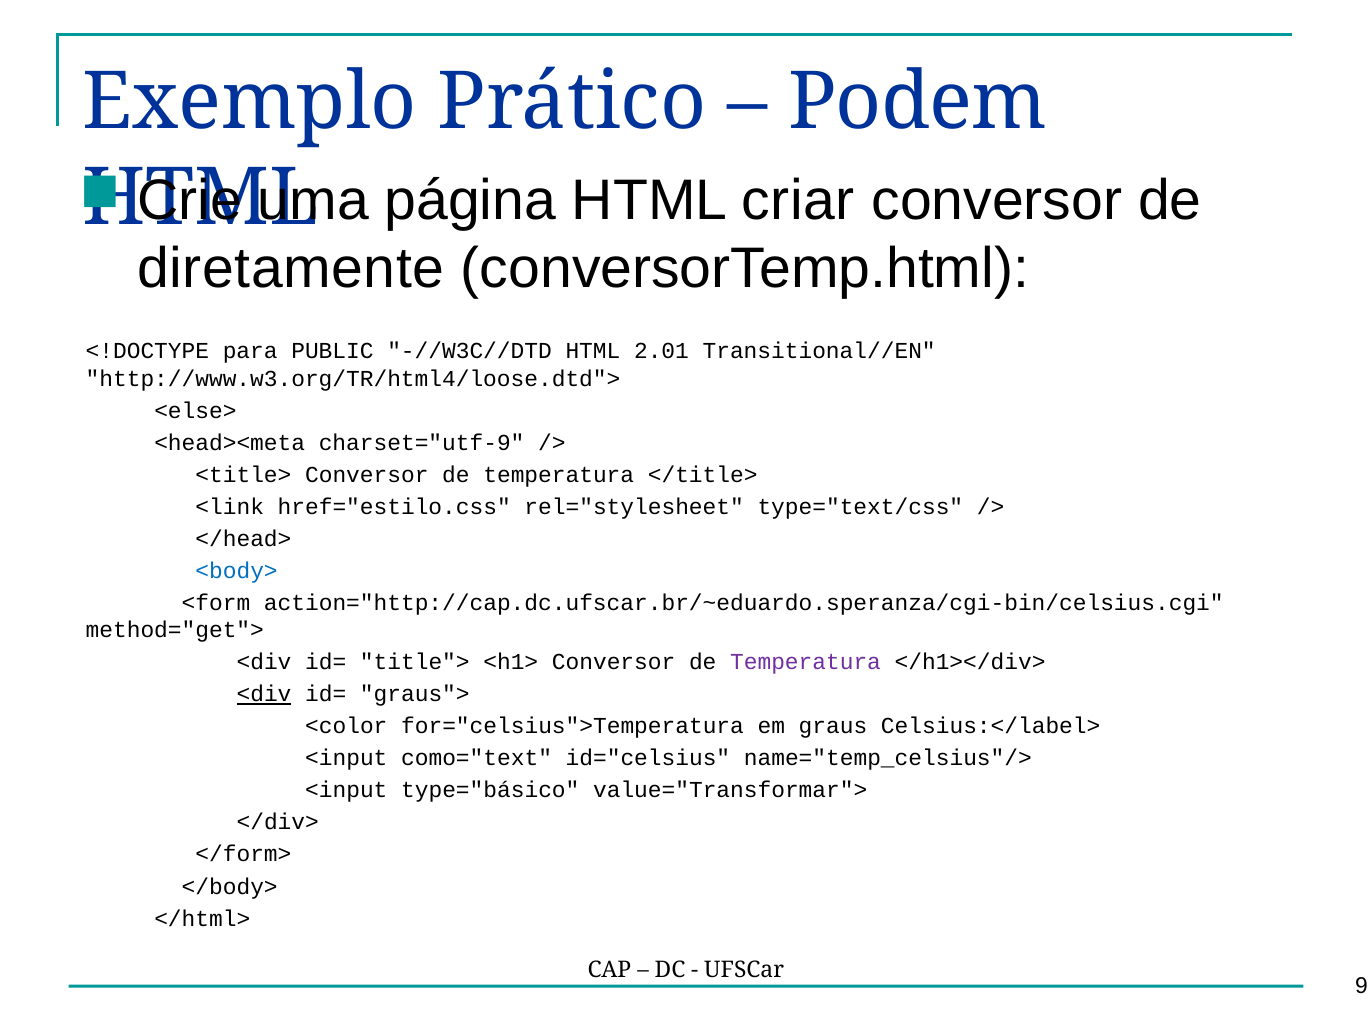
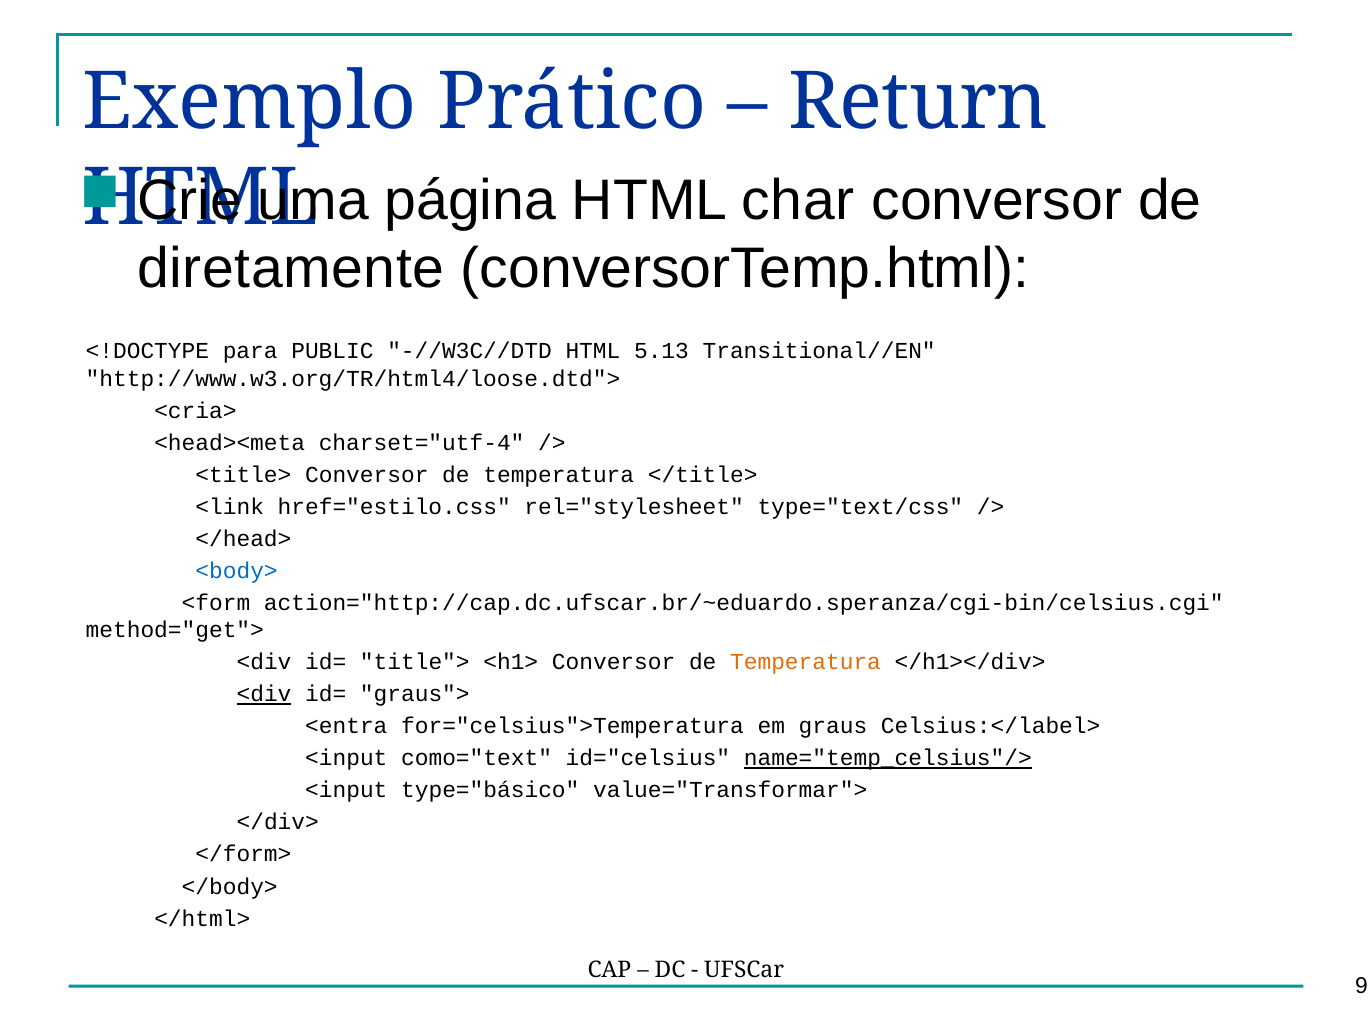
Podem: Podem -> Return
criar: criar -> char
2.01: 2.01 -> 5.13
<else>: <else> -> <cria>
charset="utf-9: charset="utf-9 -> charset="utf-4
Temperatura at (806, 662) colour: purple -> orange
<color: <color -> <entra
name="temp_celsius"/> underline: none -> present
